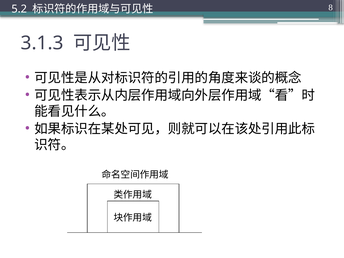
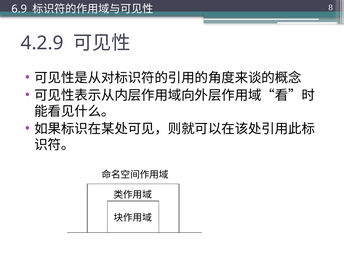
5.2: 5.2 -> 6.9
3.1.3: 3.1.3 -> 4.2.9
